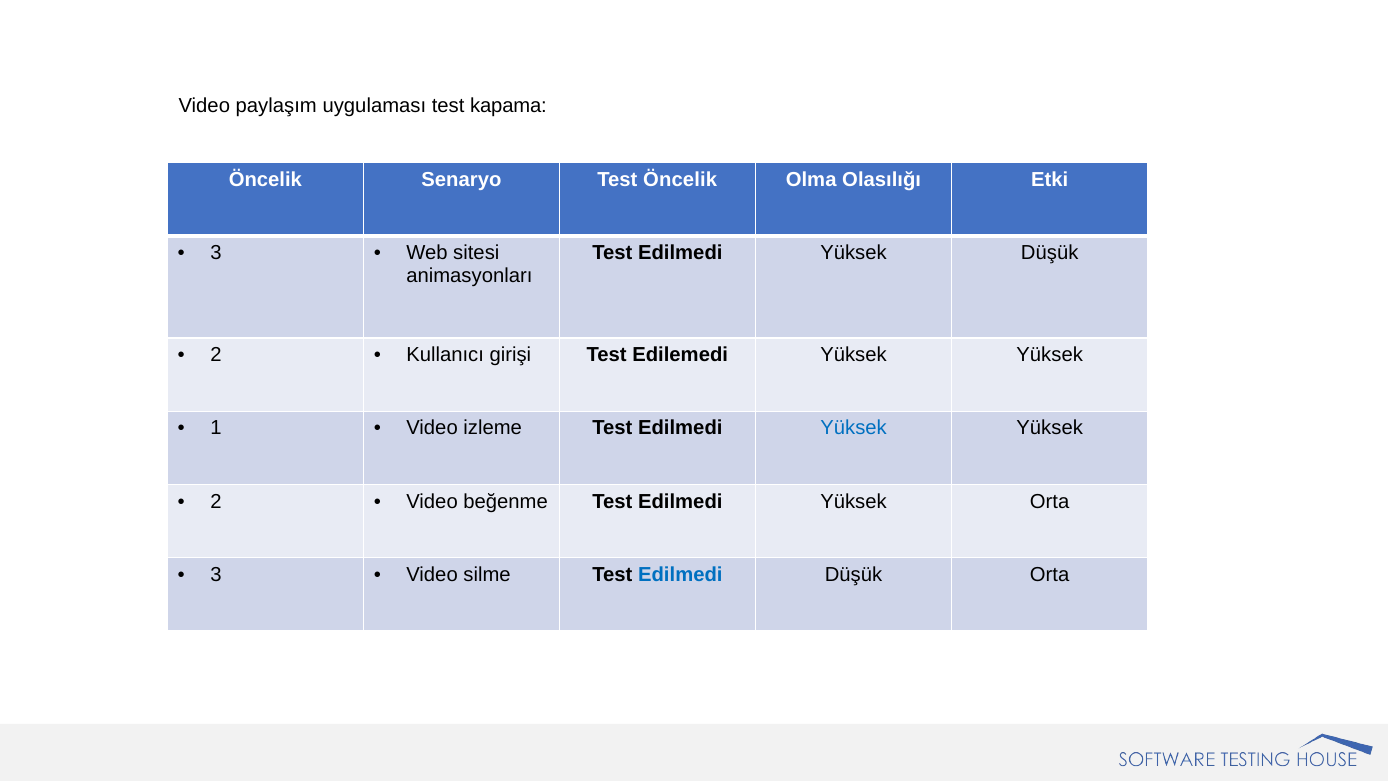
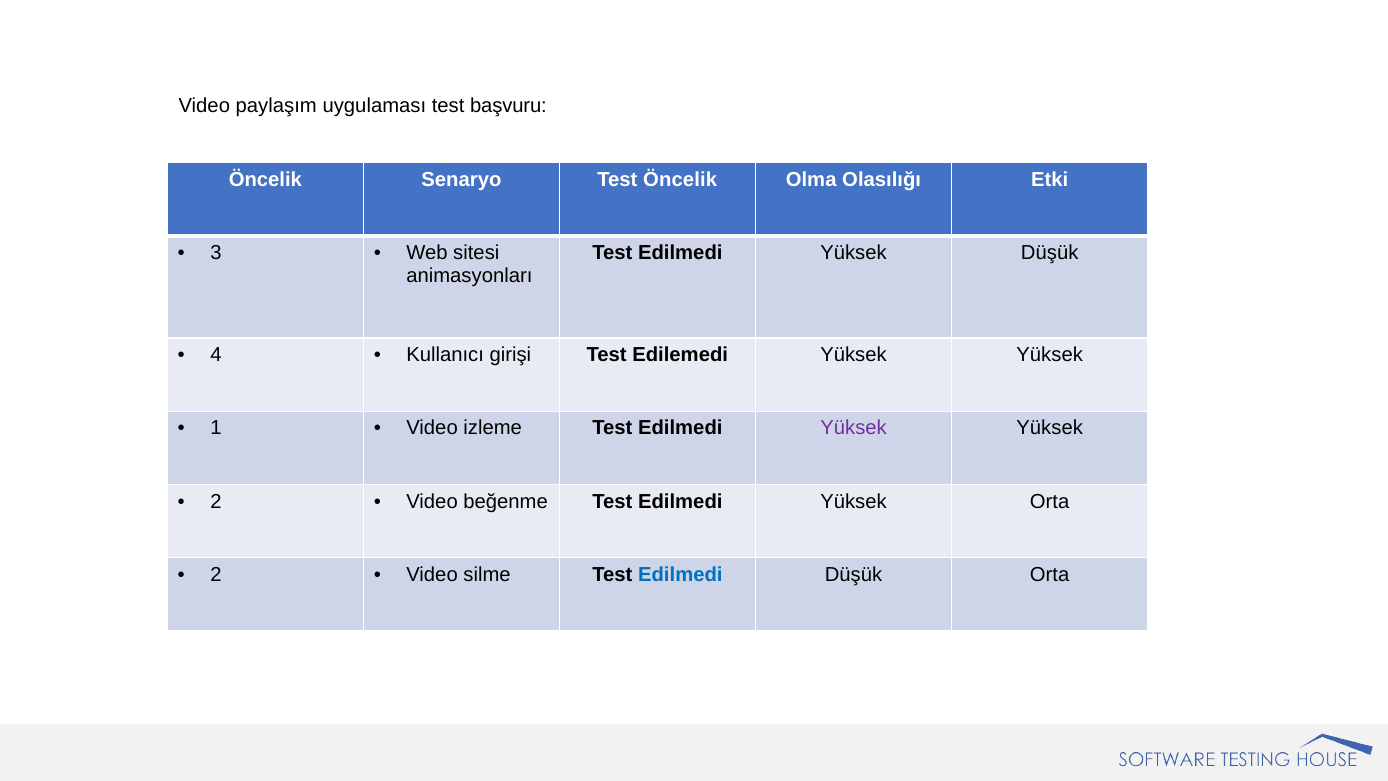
kapama: kapama -> başvuru
2 at (216, 355): 2 -> 4
Yüksek at (854, 428) colour: blue -> purple
3 at (216, 575): 3 -> 2
